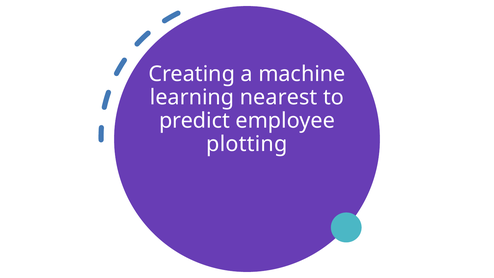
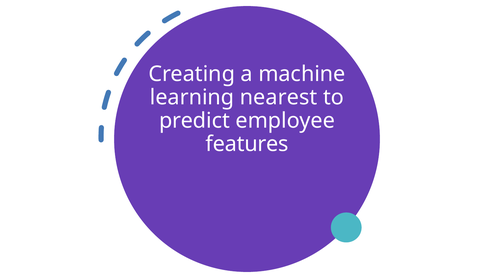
plotting: plotting -> features
